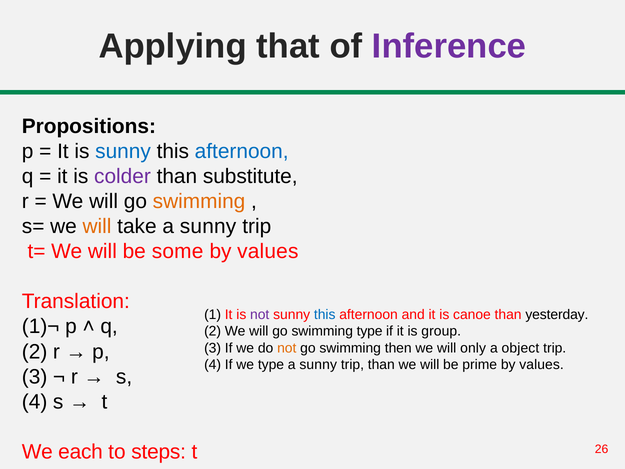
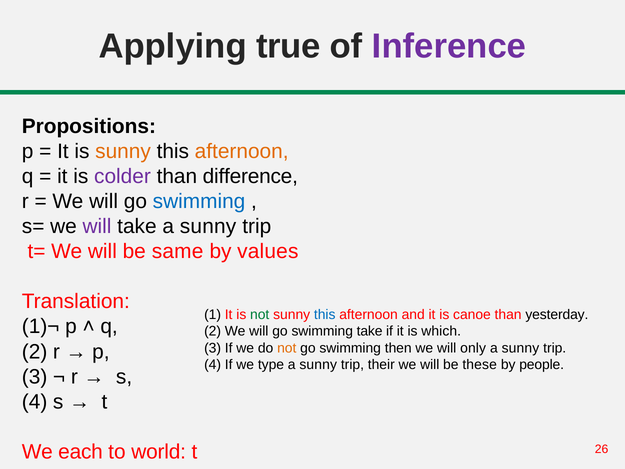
that: that -> true
sunny at (123, 151) colour: blue -> orange
afternoon at (242, 151) colour: blue -> orange
substitute: substitute -> difference
swimming at (199, 201) colour: orange -> blue
will at (97, 226) colour: orange -> purple
some: some -> same
not at (260, 314) colour: purple -> green
swimming type: type -> take
group: group -> which
object at (520, 348): object -> sunny
trip than: than -> their
prime: prime -> these
values at (542, 364): values -> people
steps: steps -> world
